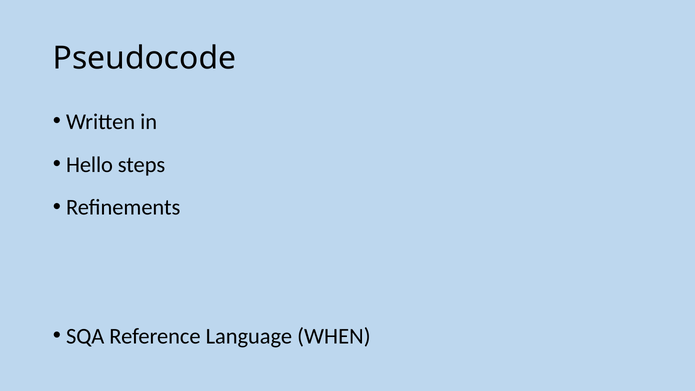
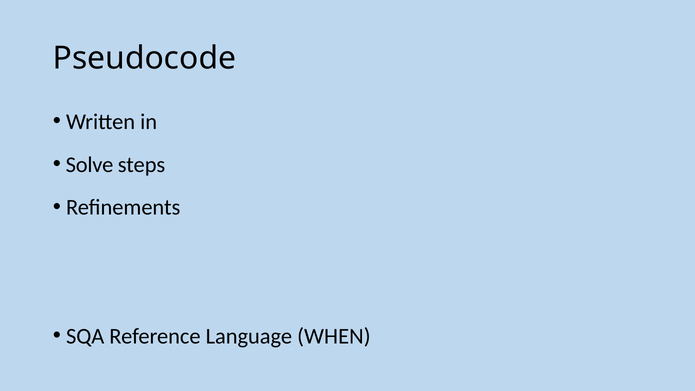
Hello: Hello -> Solve
